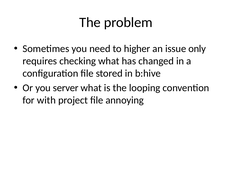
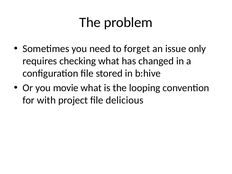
higher: higher -> forget
server: server -> movie
annoying: annoying -> delicious
